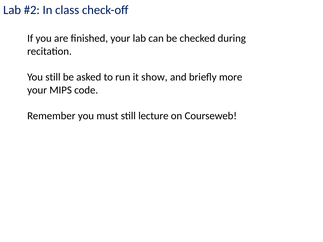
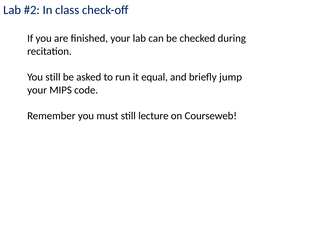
show: show -> equal
more: more -> jump
